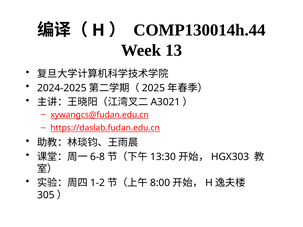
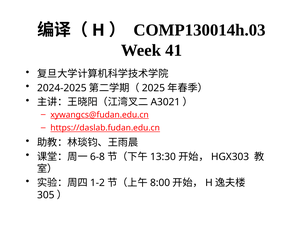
COMP130014h.44: COMP130014h.44 -> COMP130014h.03
13: 13 -> 41
